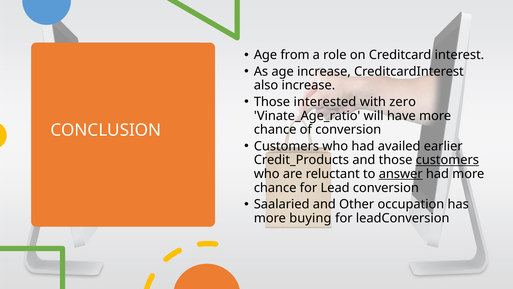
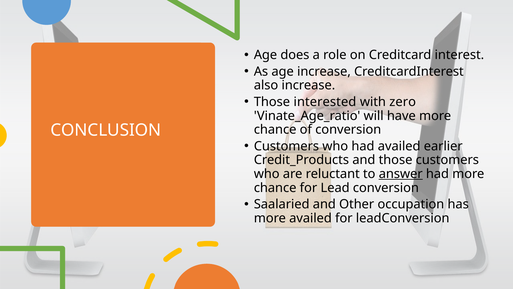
from: from -> does
customers at (447, 160) underline: present -> none
more buying: buying -> availed
